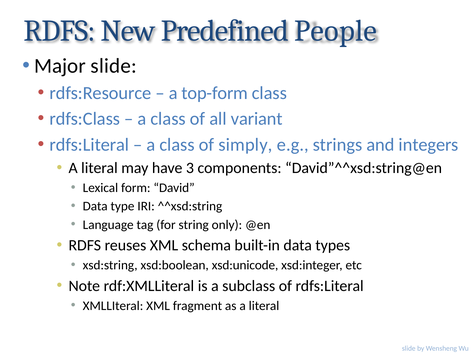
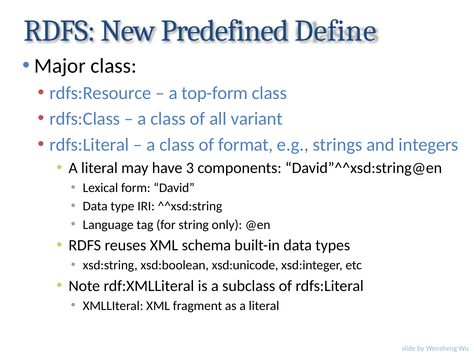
People: People -> Define
Major slide: slide -> class
simply: simply -> format
